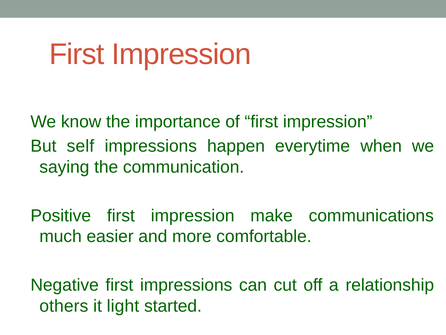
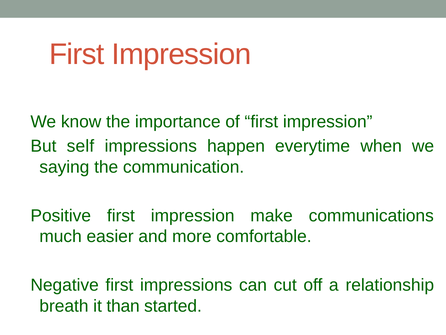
others: others -> breath
light: light -> than
